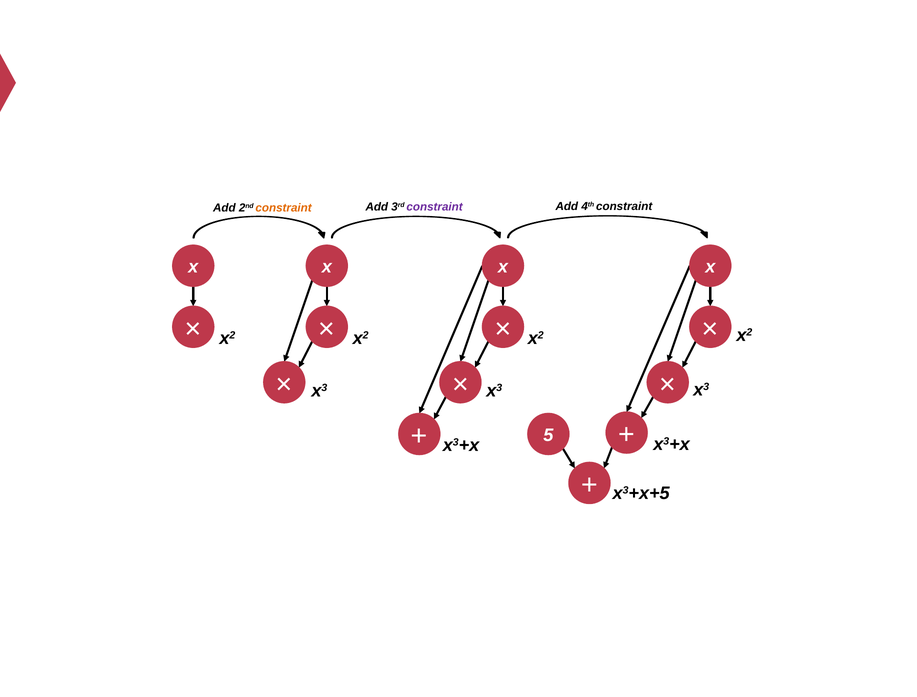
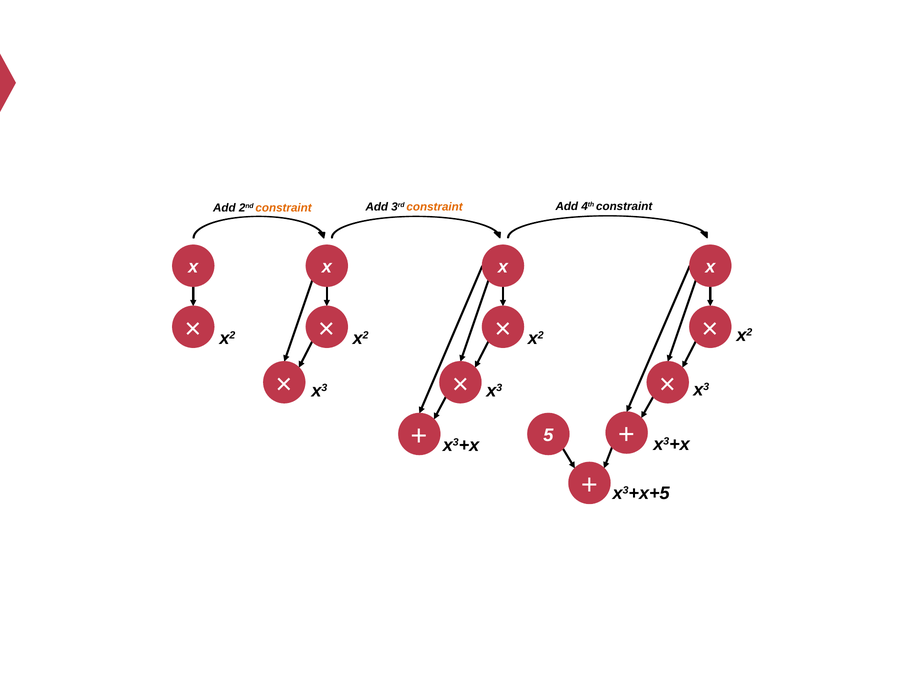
constraint at (435, 207) colour: purple -> orange
